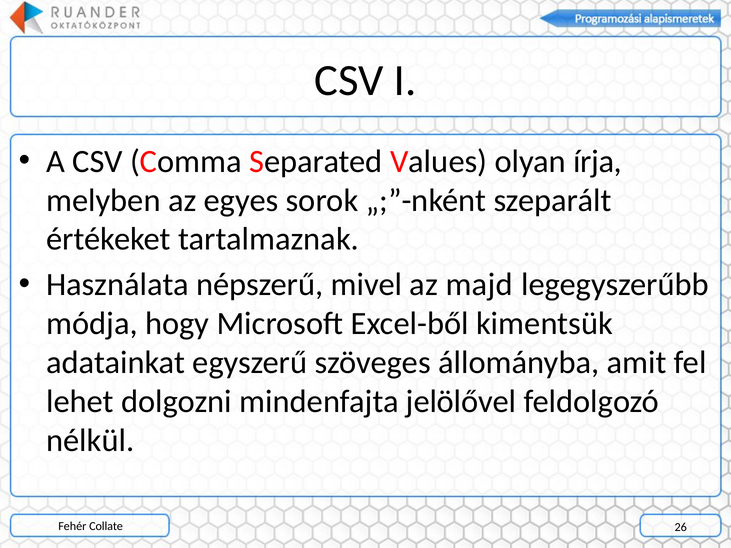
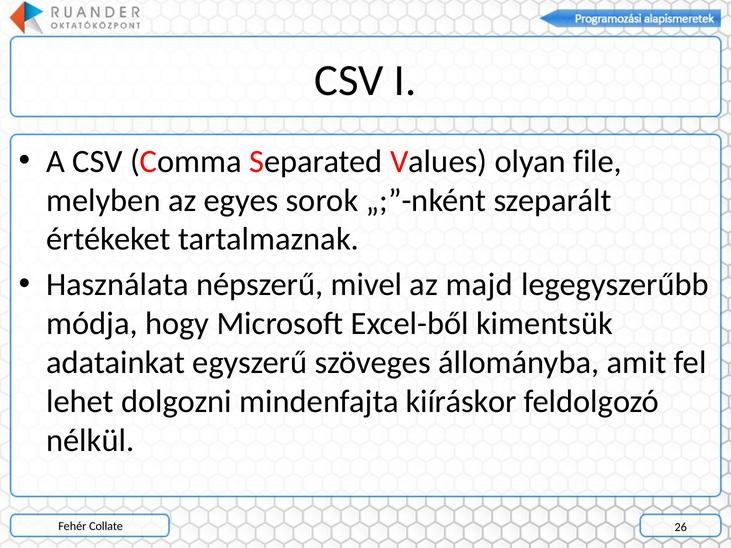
írja: írja -> file
jelölővel: jelölővel -> kiíráskor
